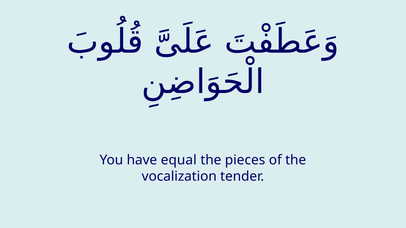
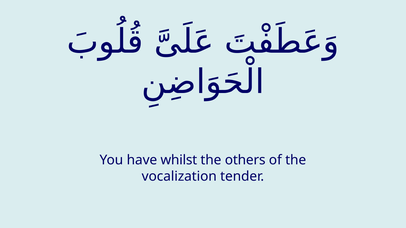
equal: equal -> whilst
pieces: pieces -> others
